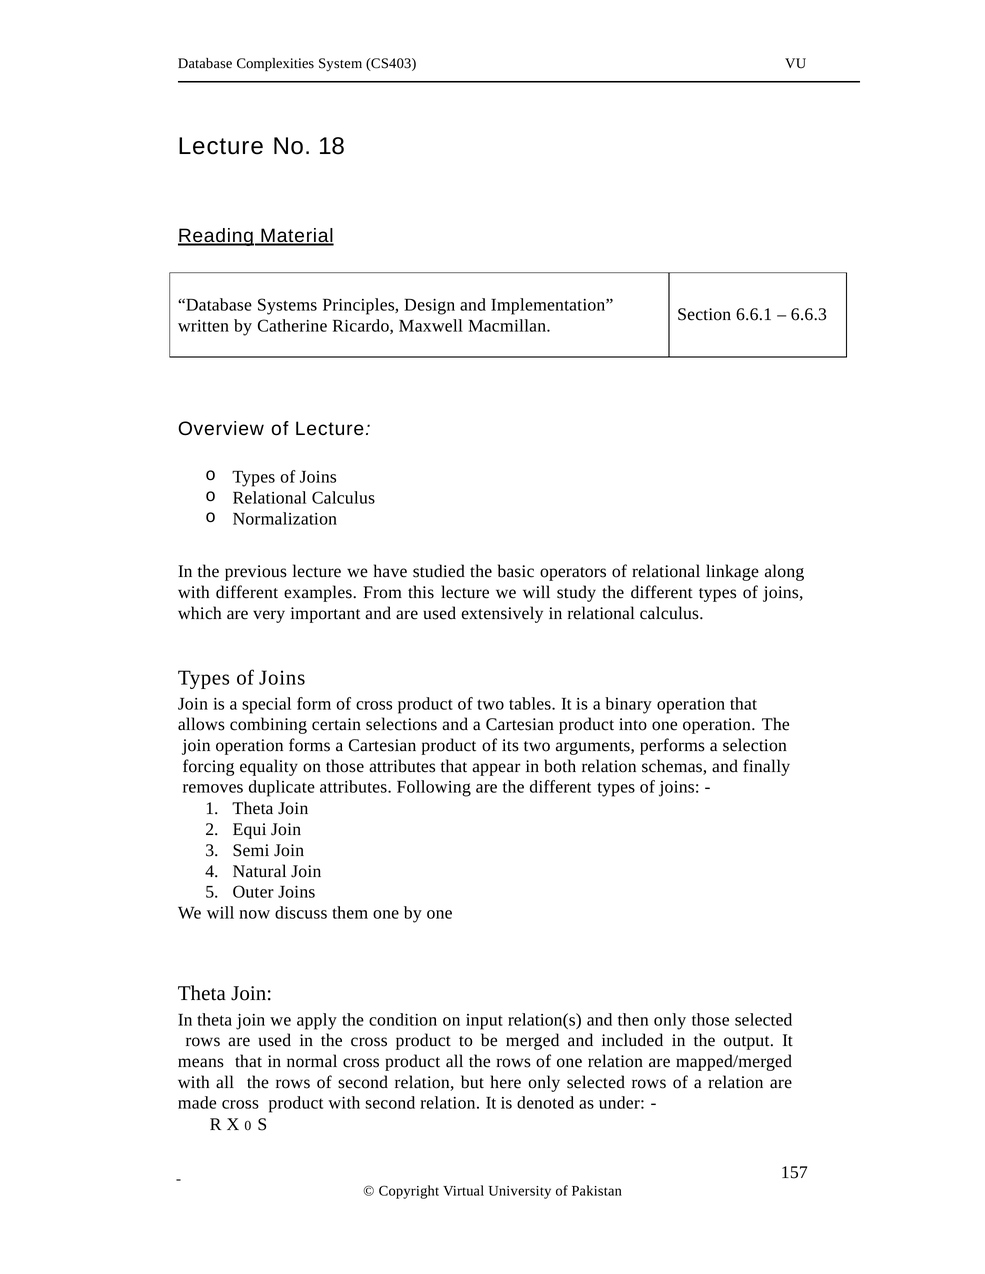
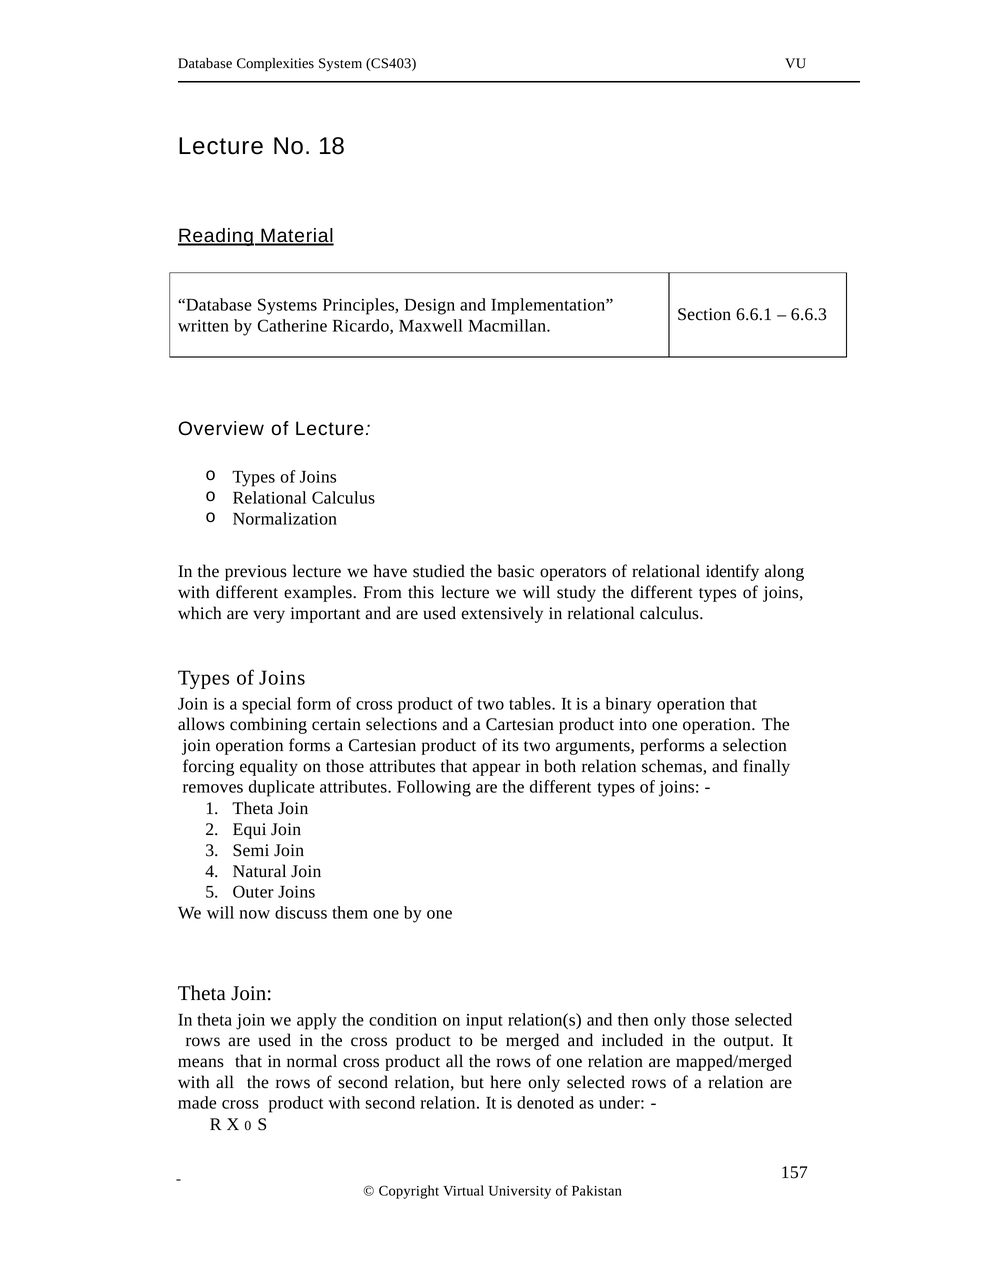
linkage: linkage -> identify
